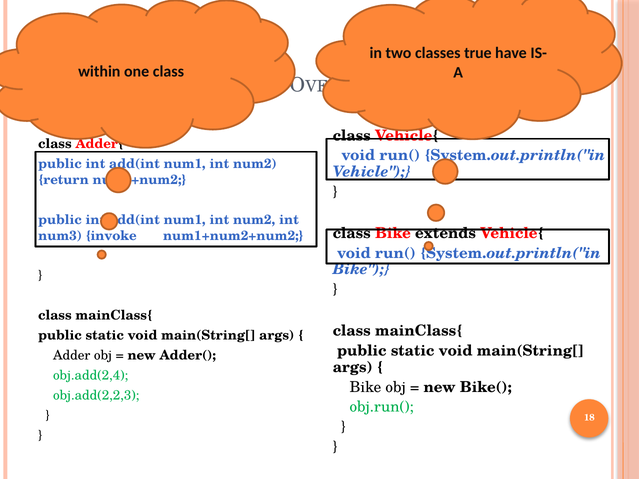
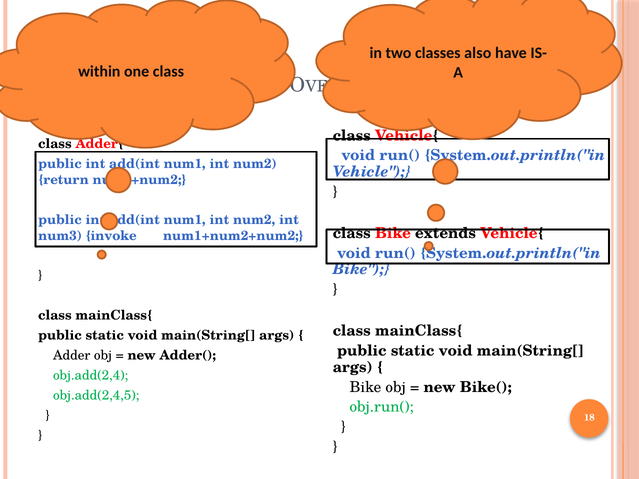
true: true -> also
obj.add(2,2,3: obj.add(2,2,3 -> obj.add(2,4,5
